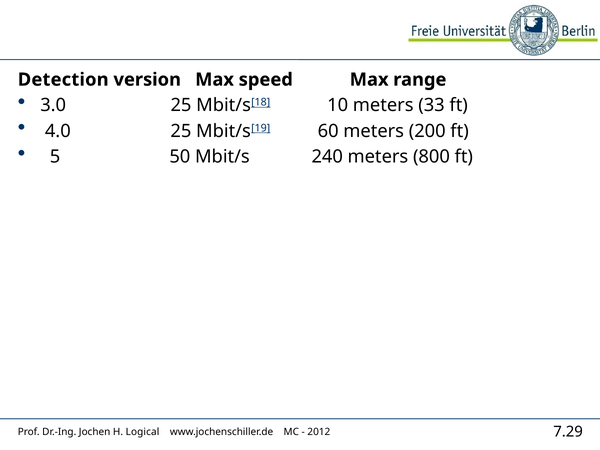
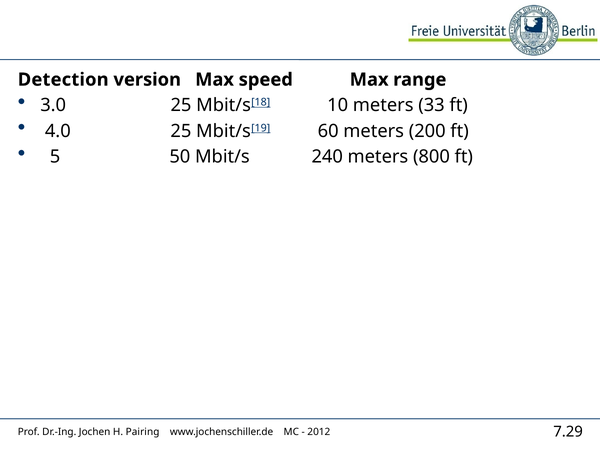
Logical: Logical -> Pairing
